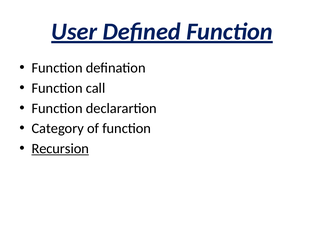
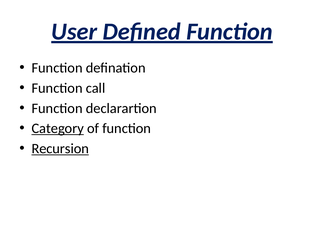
Category underline: none -> present
